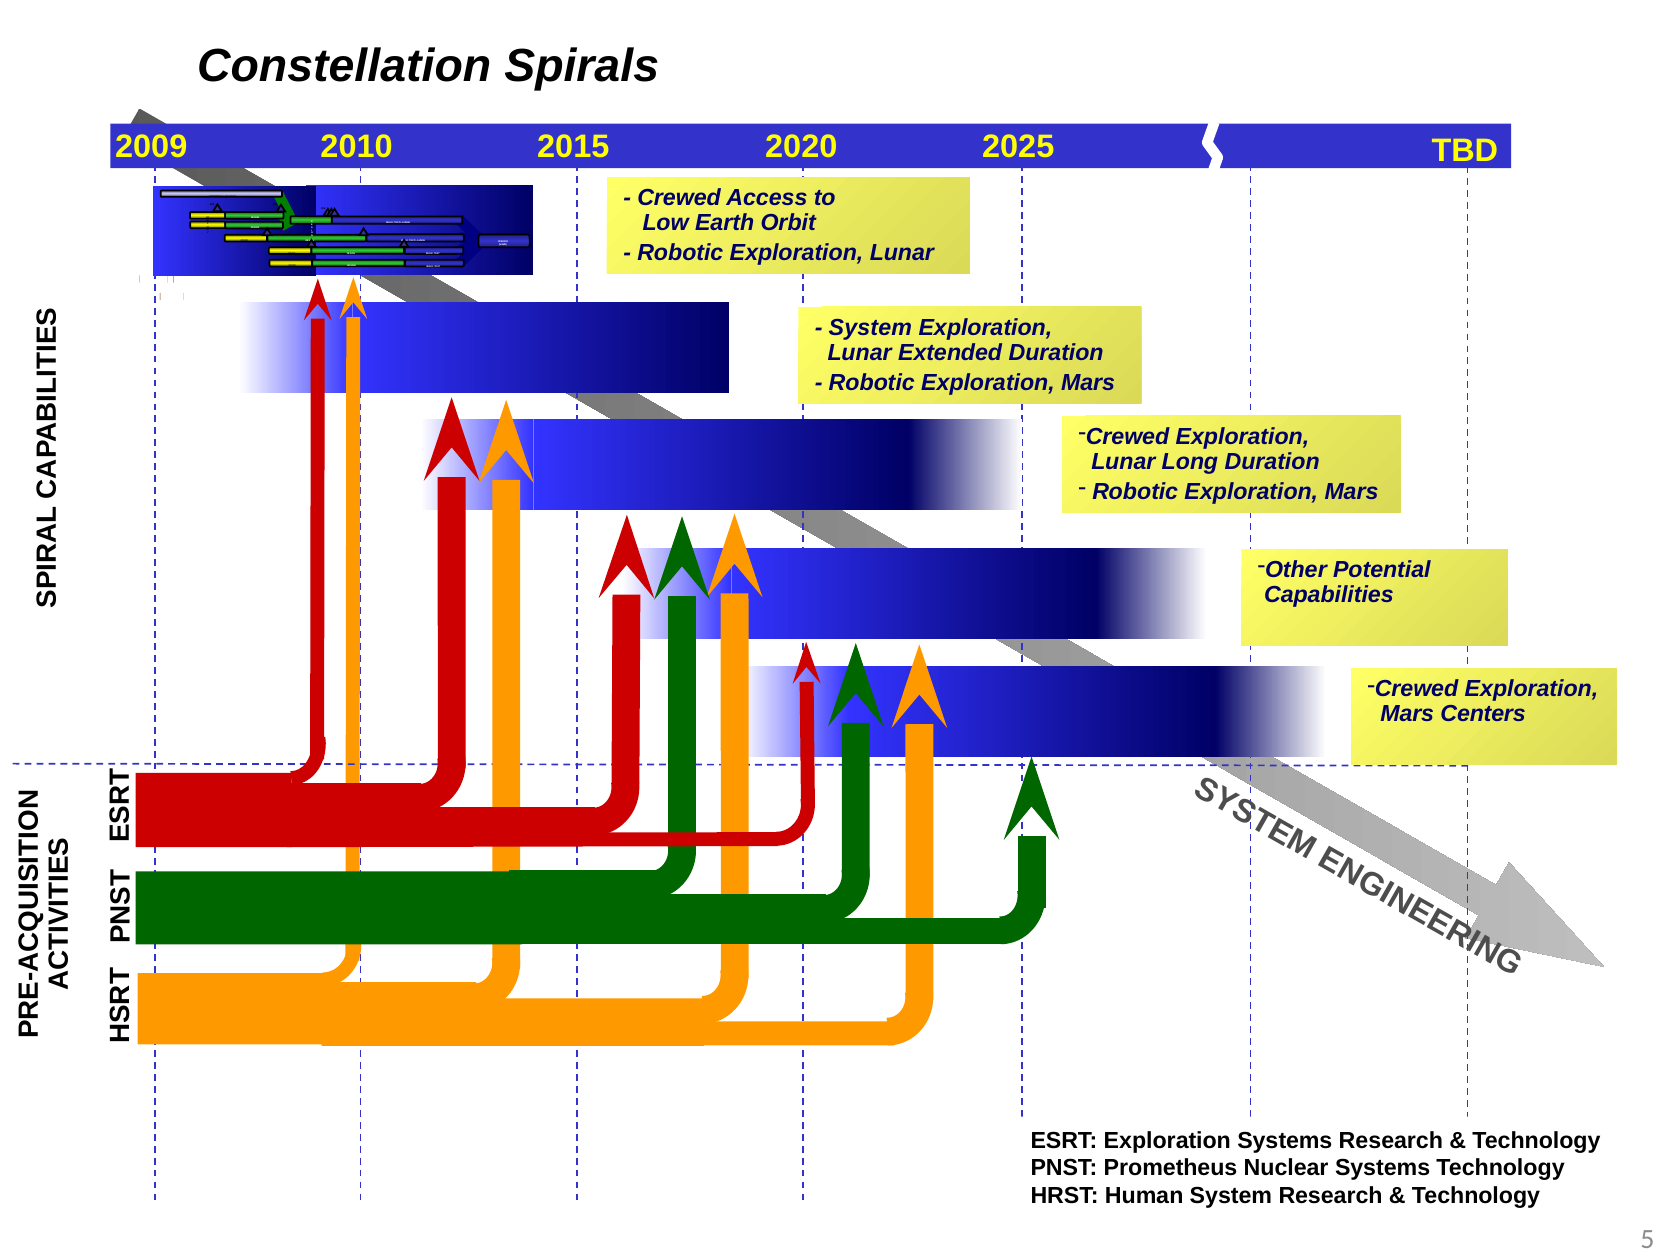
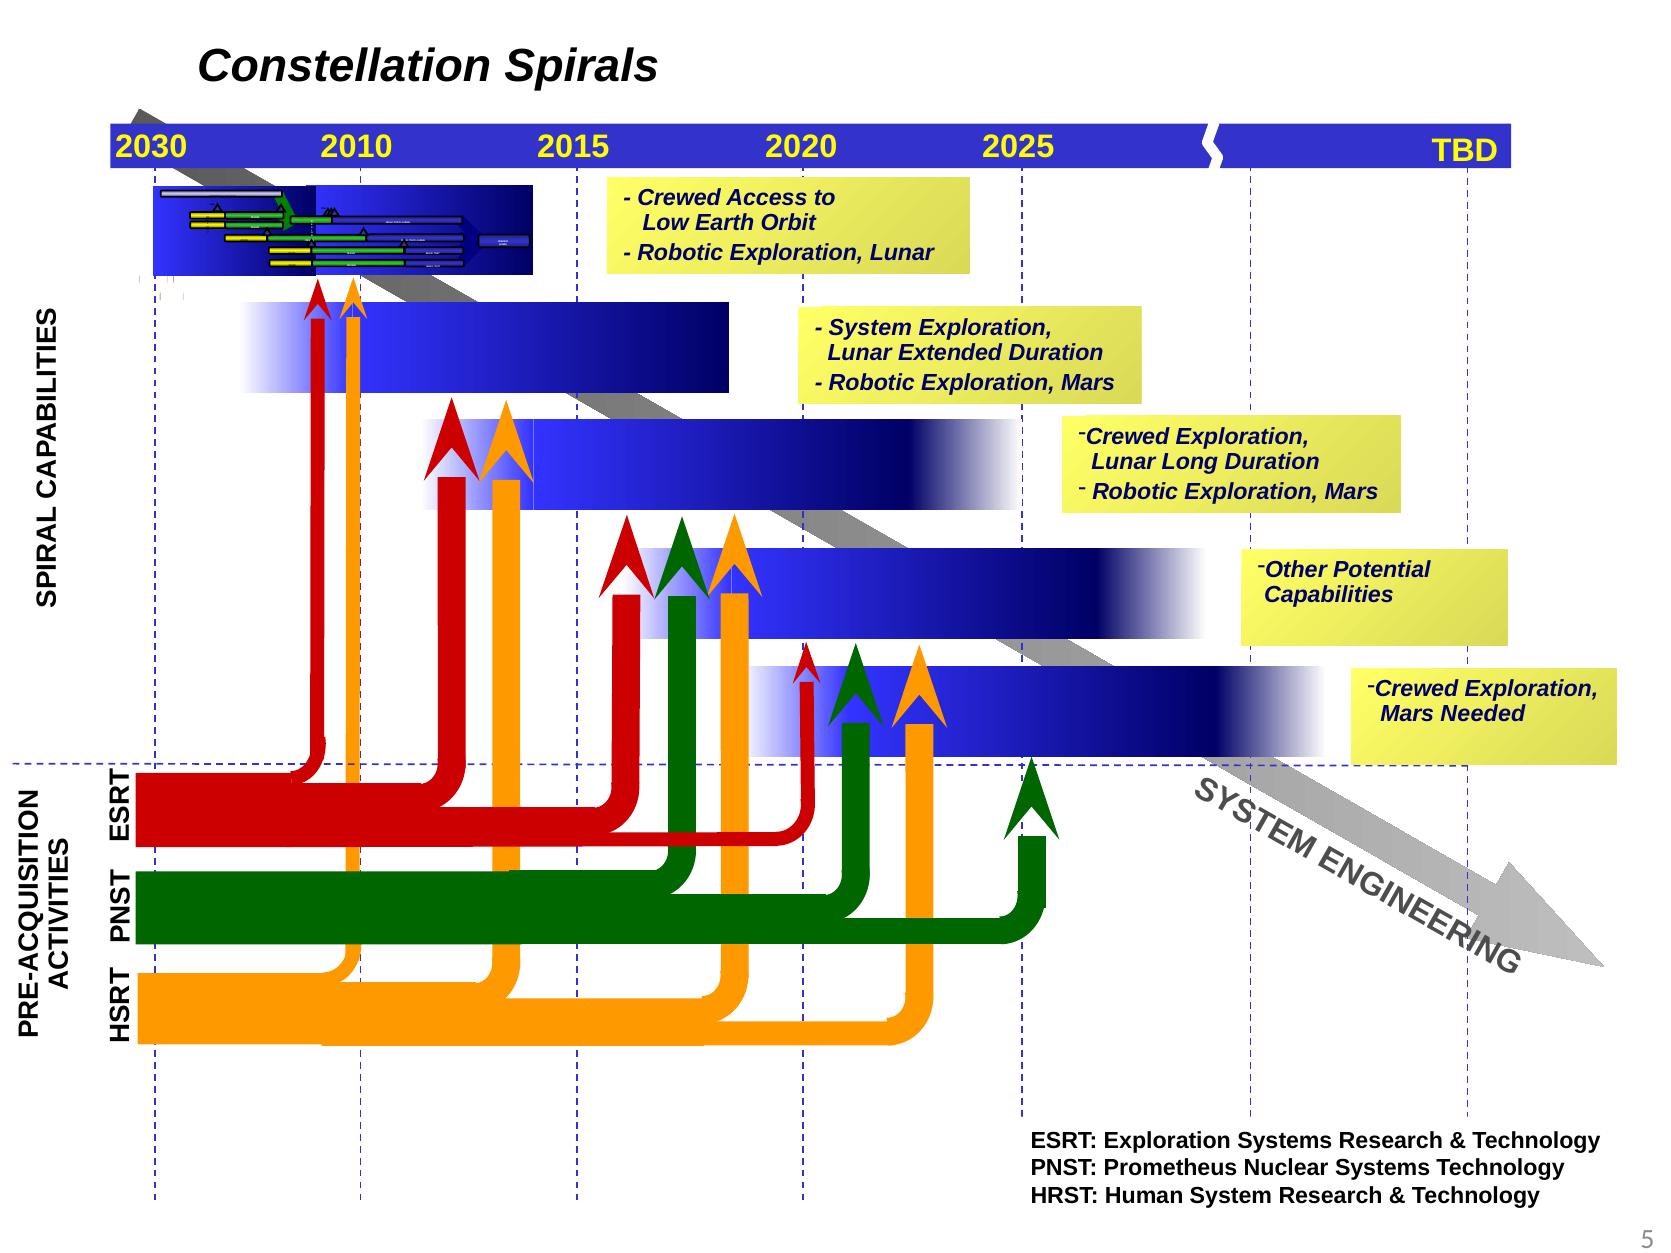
2009: 2009 -> 2030
Centers: Centers -> Needed
